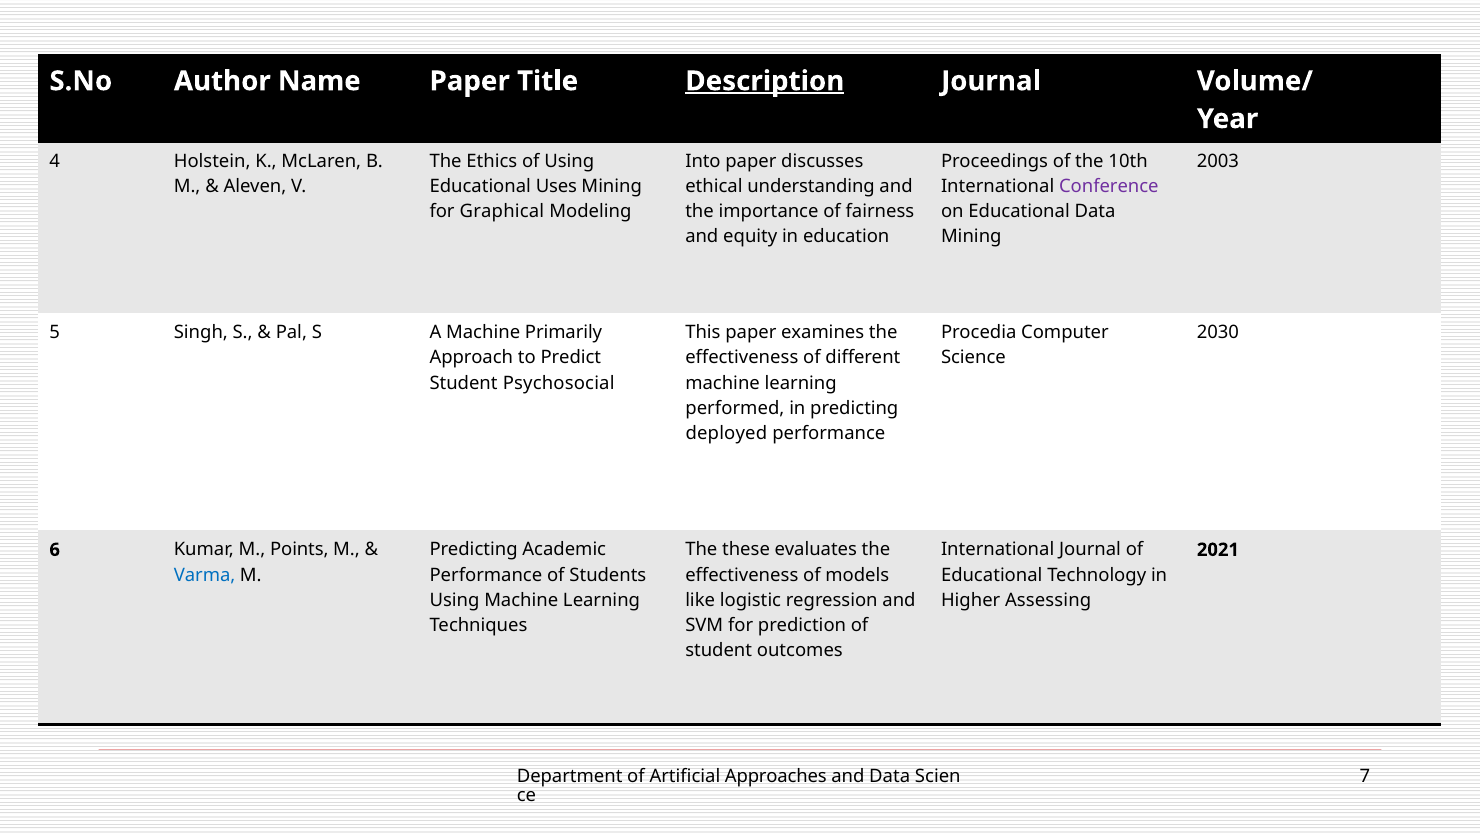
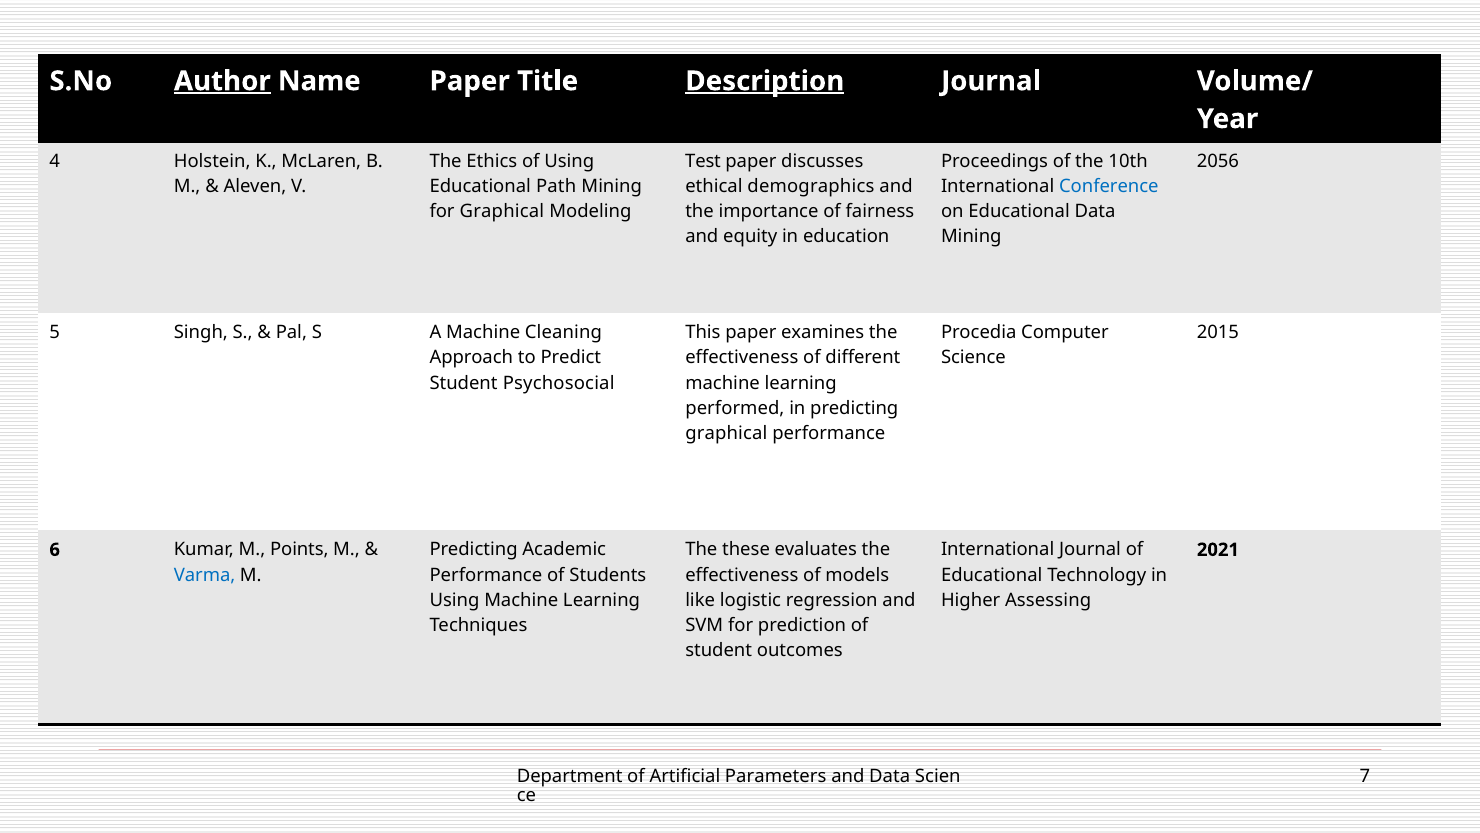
Author underline: none -> present
Into: Into -> Test
2003: 2003 -> 2056
Uses: Uses -> Path
understanding: understanding -> demographics
Conference colour: purple -> blue
Primarily: Primarily -> Cleaning
2030: 2030 -> 2015
deployed at (726, 433): deployed -> graphical
Approaches: Approaches -> Parameters
